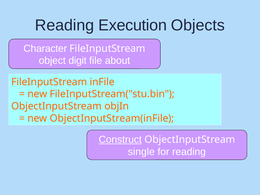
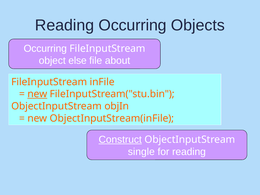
Execution at (133, 25): Execution -> Occurring
Character at (45, 48): Character -> Occurring
digit: digit -> else
new at (37, 94) underline: none -> present
